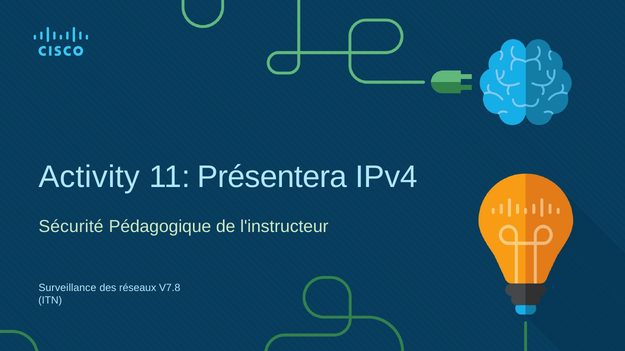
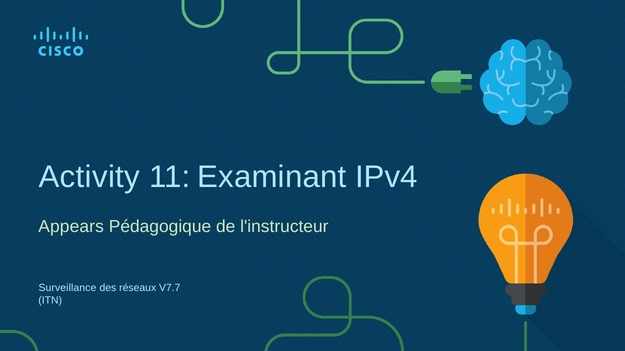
Présentera: Présentera -> Examinant
Sécurité: Sécurité -> Appears
V7.8: V7.8 -> V7.7
